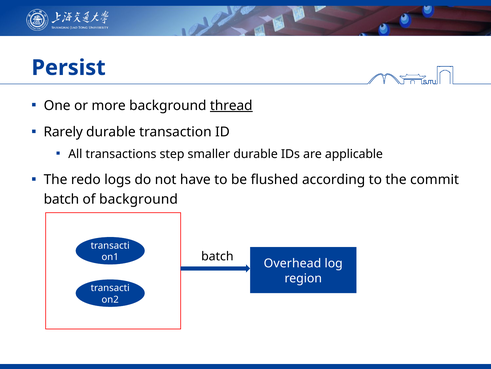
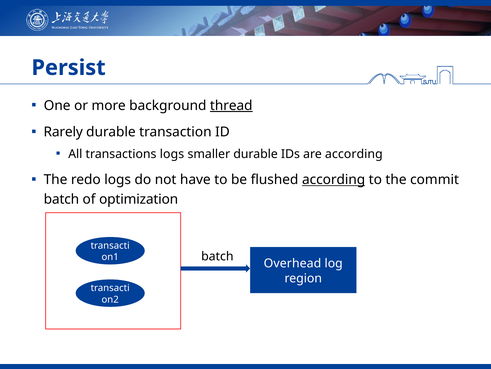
transactions step: step -> logs
are applicable: applicable -> according
according at (334, 179) underline: none -> present
of background: background -> optimization
